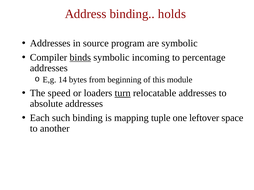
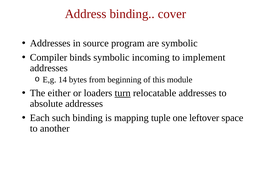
holds: holds -> cover
binds underline: present -> none
percentage: percentage -> implement
speed: speed -> either
